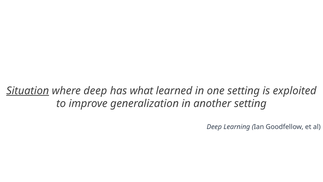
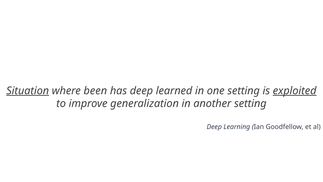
where deep: deep -> been
has what: what -> deep
exploited underline: none -> present
